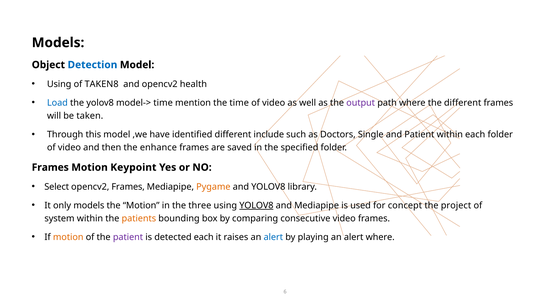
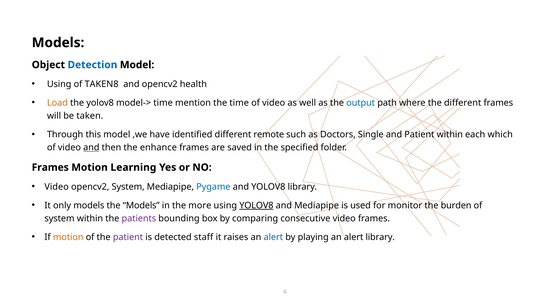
Load colour: blue -> orange
output colour: purple -> blue
include: include -> remote
each folder: folder -> which
and at (91, 147) underline: none -> present
Keypoint: Keypoint -> Learning
Select at (57, 186): Select -> Video
opencv2 Frames: Frames -> System
Pygame colour: orange -> blue
the Motion: Motion -> Models
three: three -> more
concept: concept -> monitor
project: project -> burden
patients colour: orange -> purple
detected each: each -> staff
alert where: where -> library
